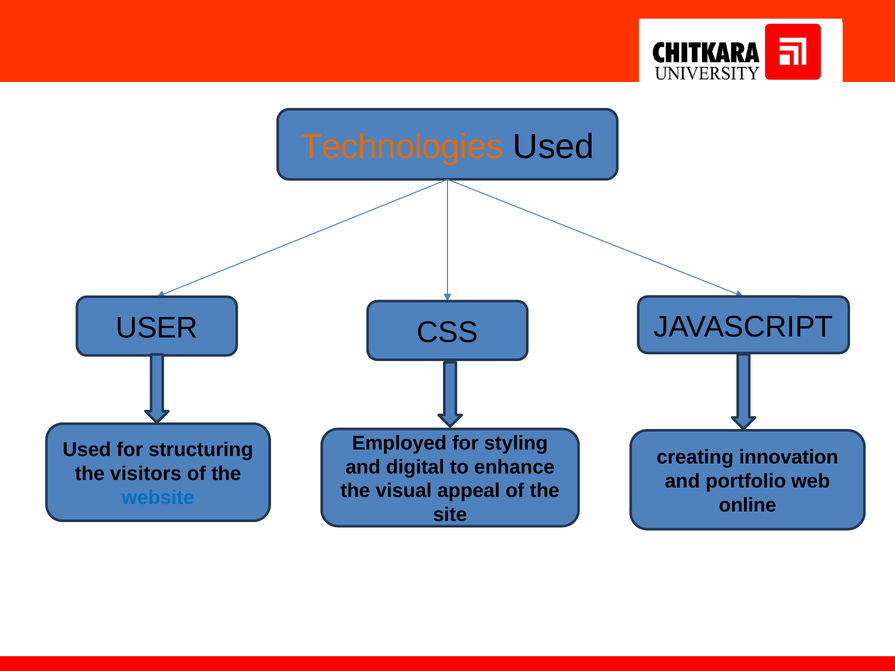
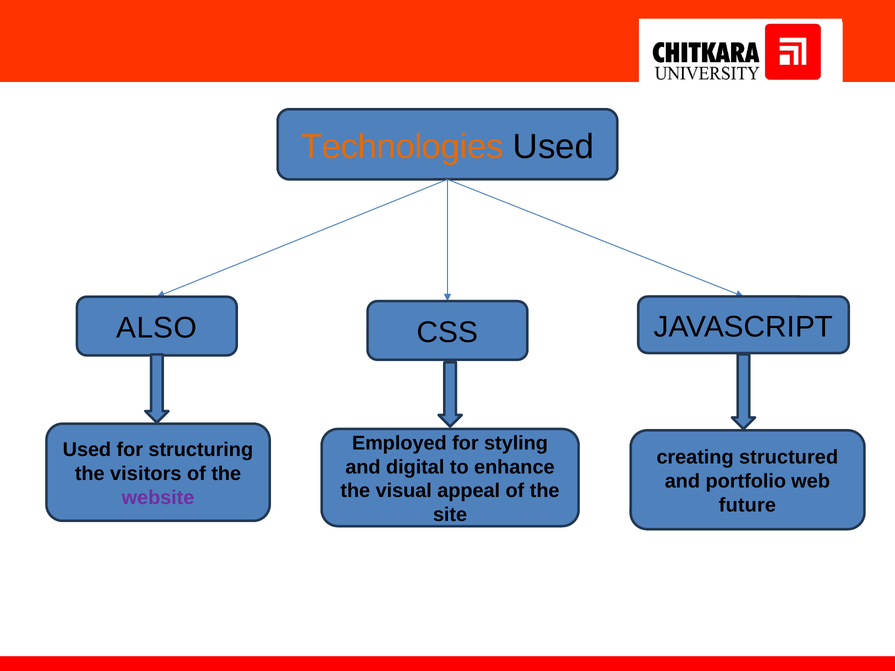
USER: USER -> ALSO
innovation: innovation -> structured
website colour: blue -> purple
online: online -> future
